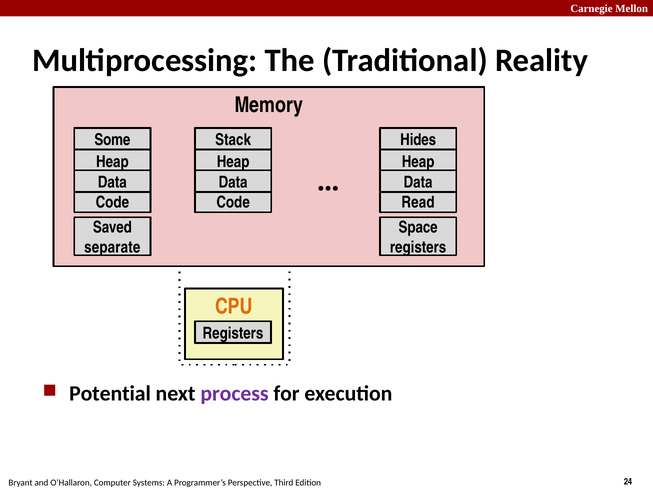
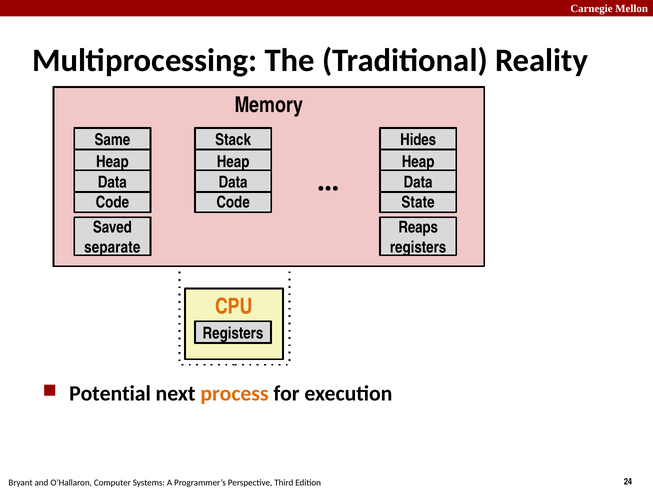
Some: Some -> Same
Read: Read -> State
Space: Space -> Reaps
process colour: purple -> orange
